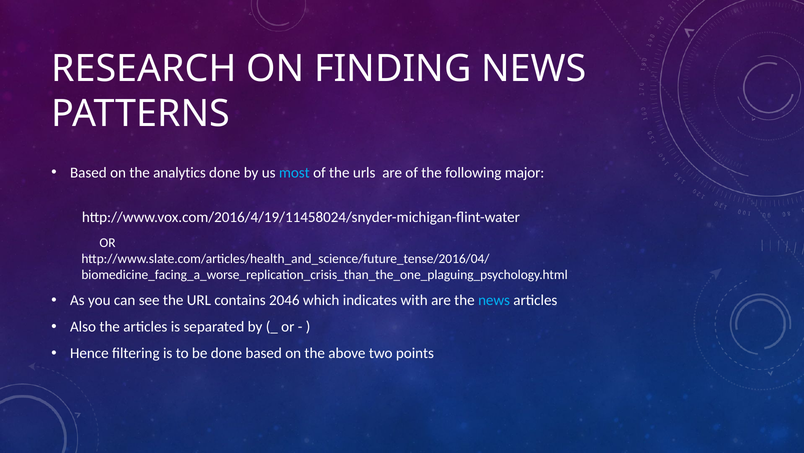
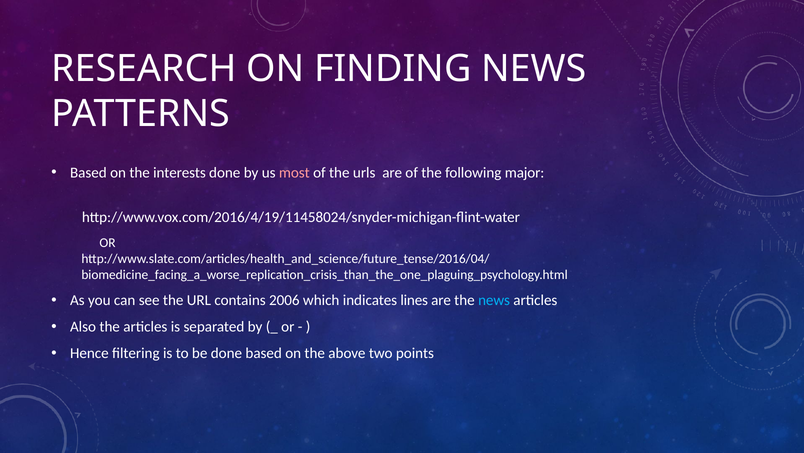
analytics: analytics -> interests
most colour: light blue -> pink
2046: 2046 -> 2006
with: with -> lines
